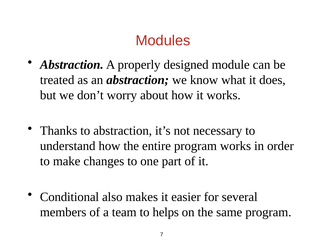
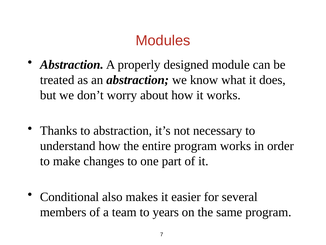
helps: helps -> years
